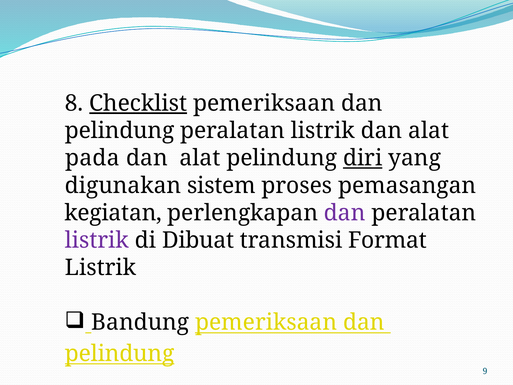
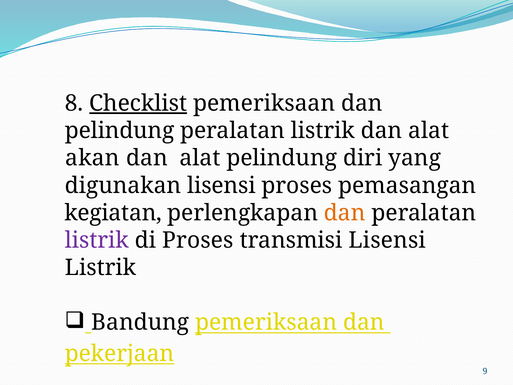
pada: pada -> akan
diri underline: present -> none
digunakan sistem: sistem -> lisensi
dan at (345, 213) colour: purple -> orange
di Dibuat: Dibuat -> Proses
transmisi Format: Format -> Lisensi
pelindung at (120, 353): pelindung -> pekerjaan
